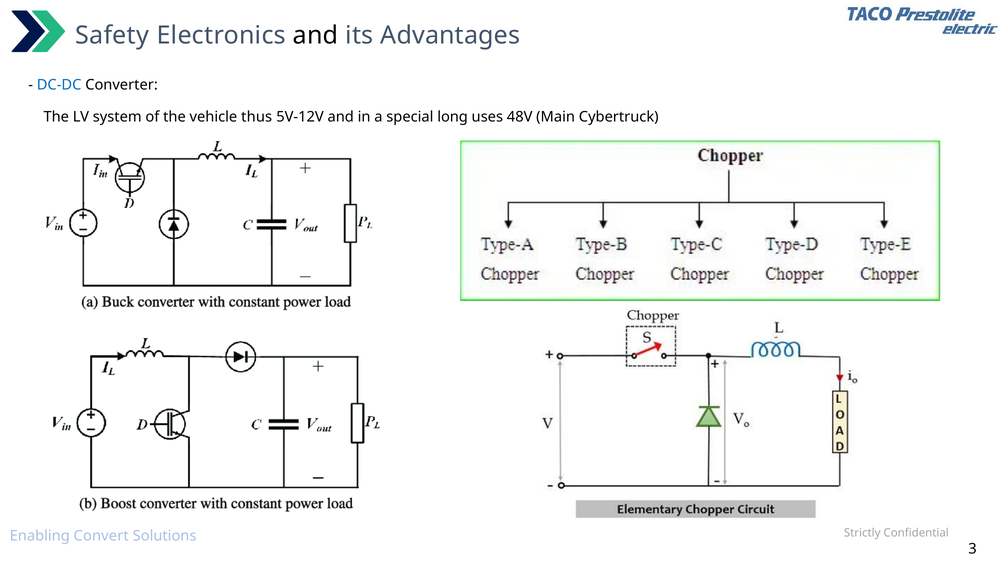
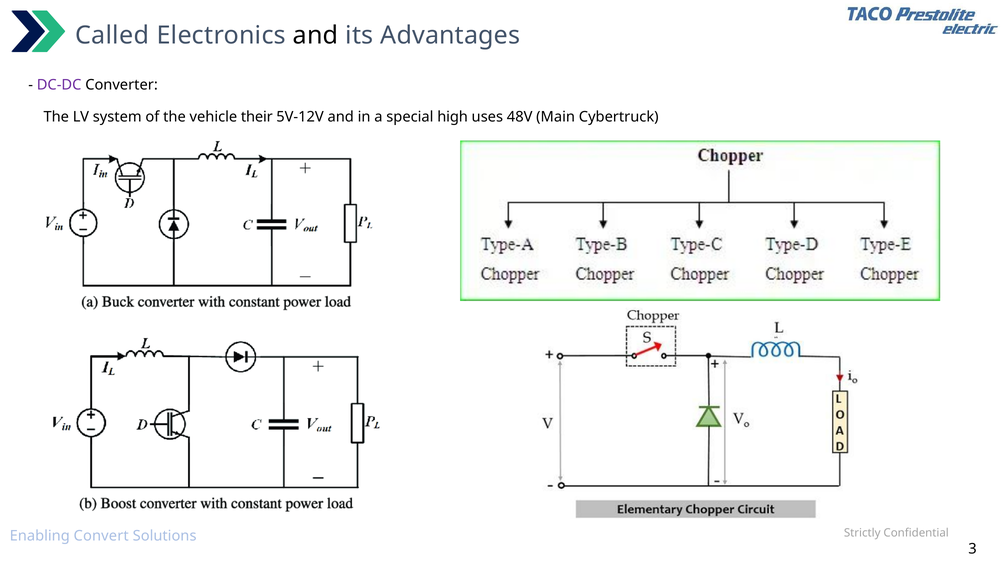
Safety: Safety -> Called
DC-DC colour: blue -> purple
thus: thus -> their
long: long -> high
